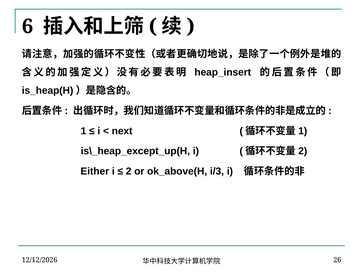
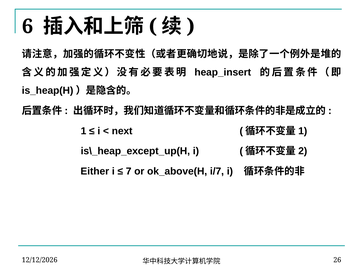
2: 2 -> 7
i/3: i/3 -> i/7
